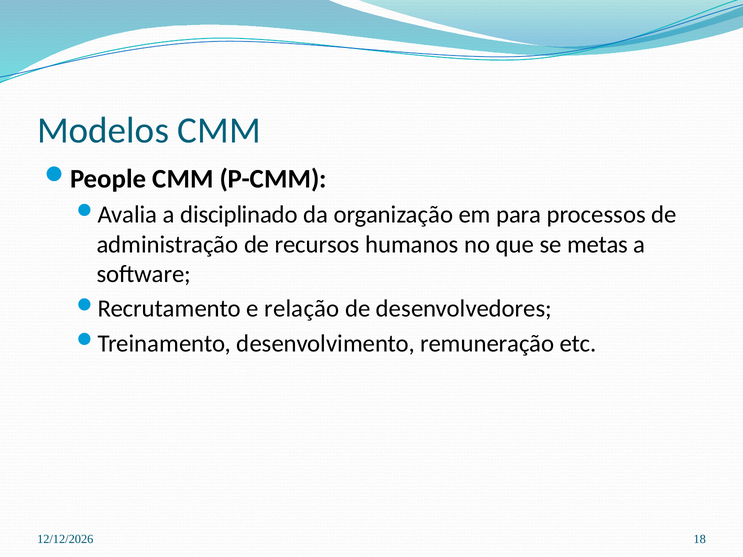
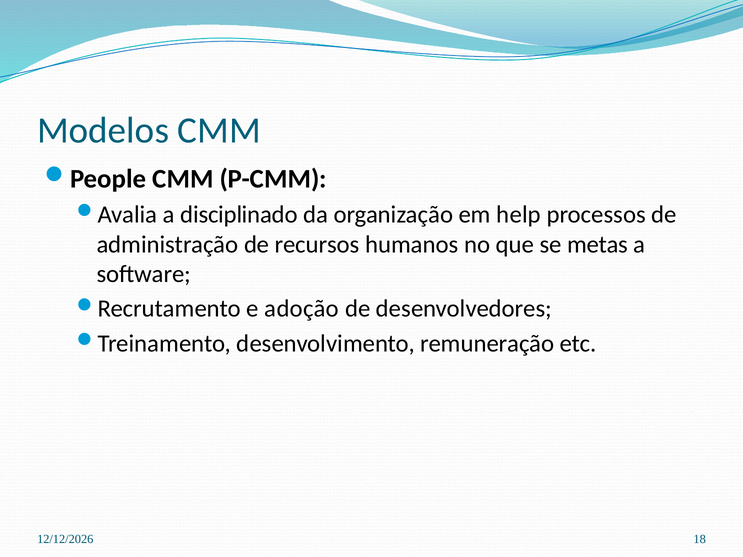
para: para -> help
relação: relação -> adoção
